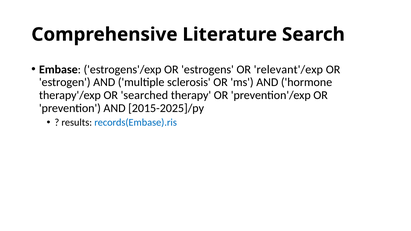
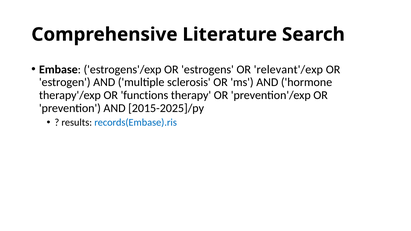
searched: searched -> functions
